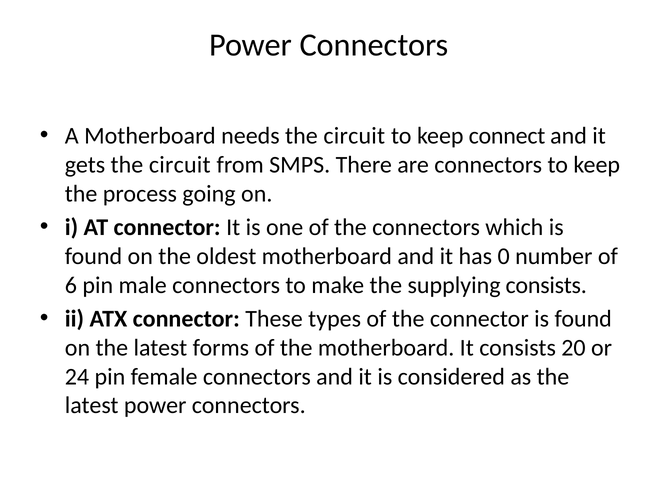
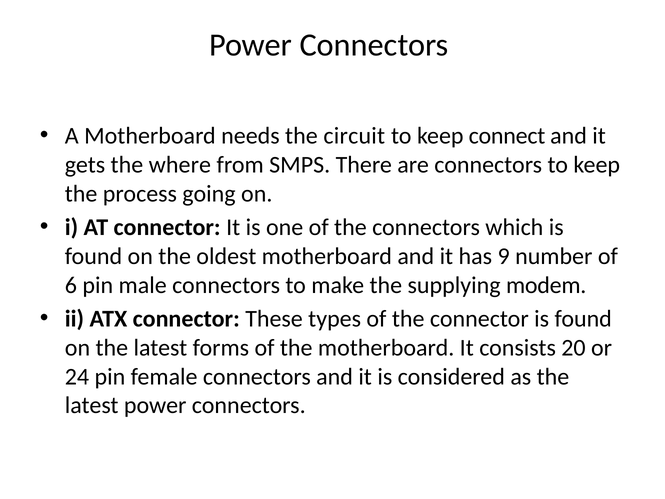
gets the circuit: circuit -> where
0: 0 -> 9
supplying consists: consists -> modem
